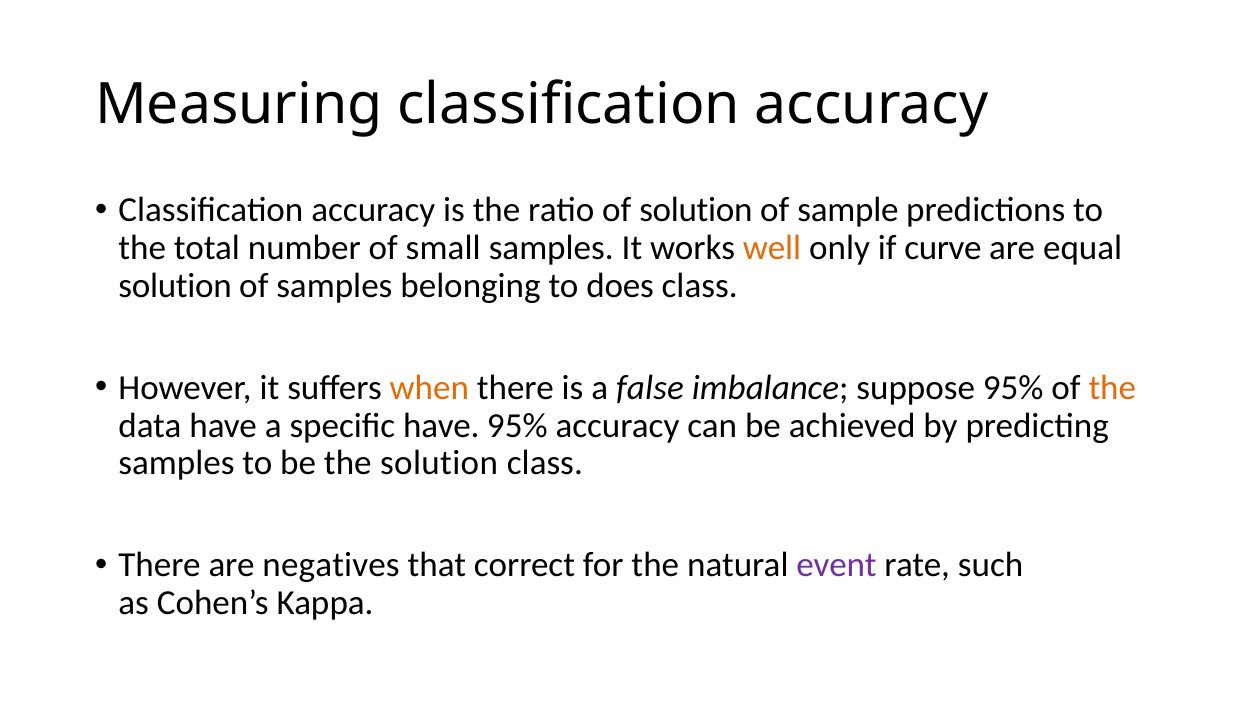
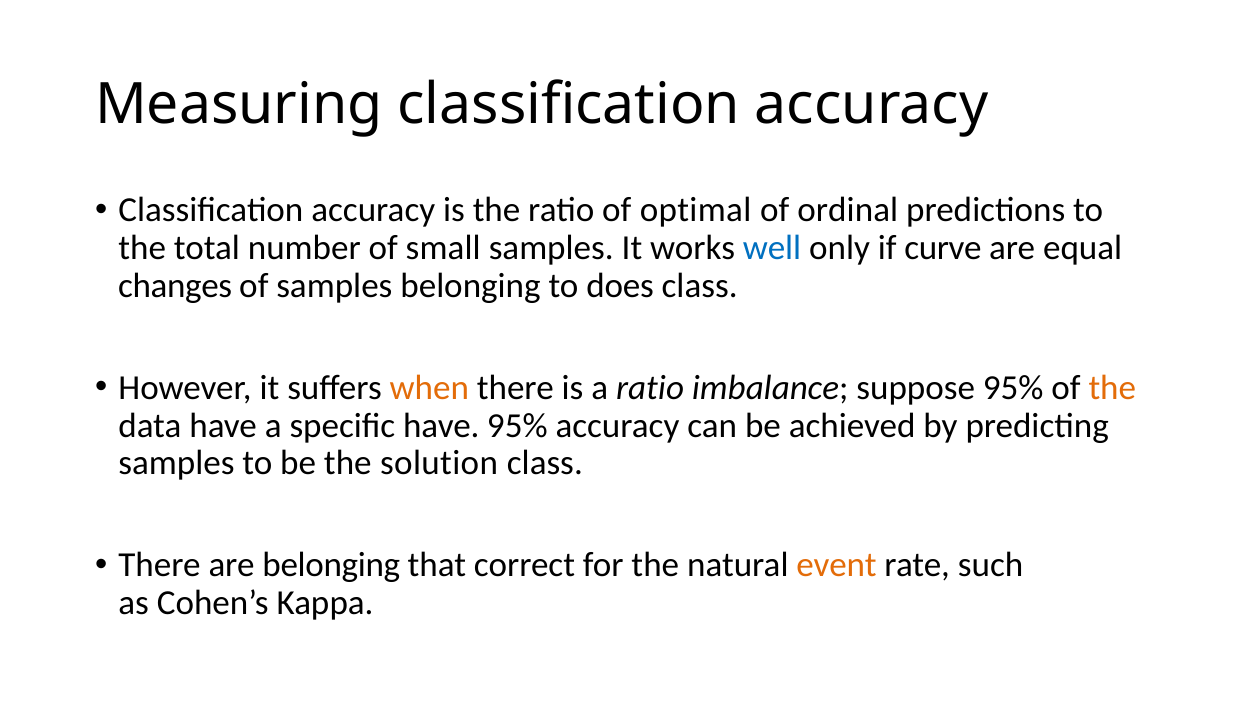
of solution: solution -> optimal
sample: sample -> ordinal
well colour: orange -> blue
solution at (175, 286): solution -> changes
a false: false -> ratio
are negatives: negatives -> belonging
event colour: purple -> orange
